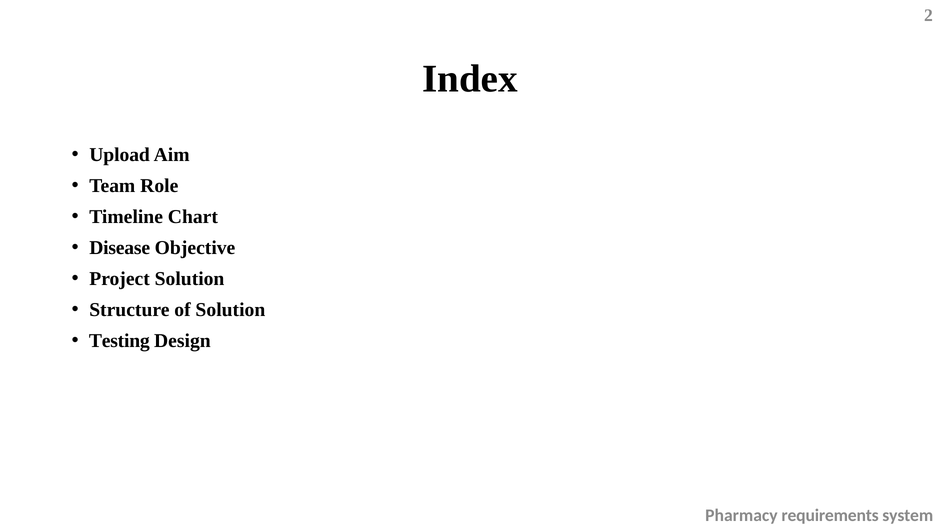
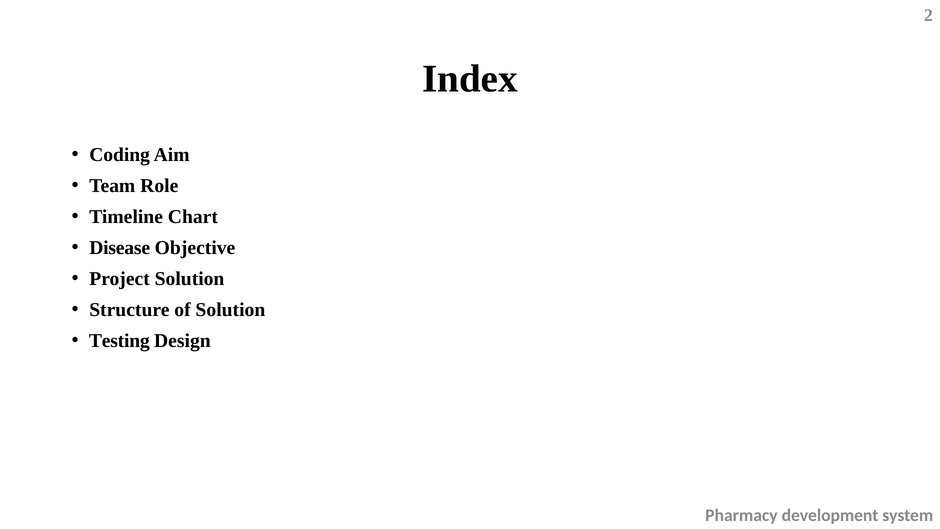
Upload: Upload -> Coding
requirements: requirements -> development
